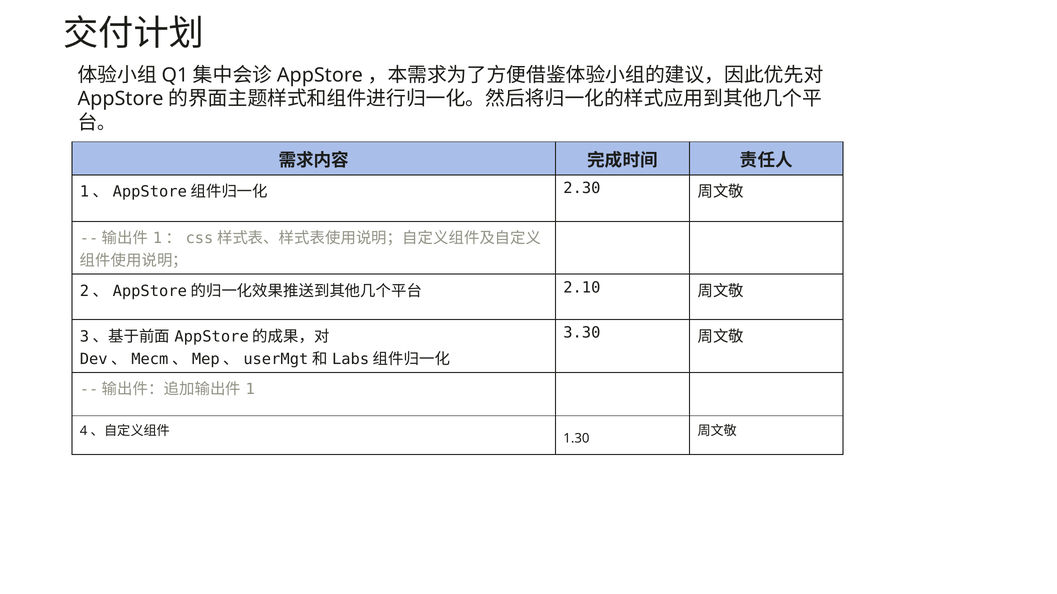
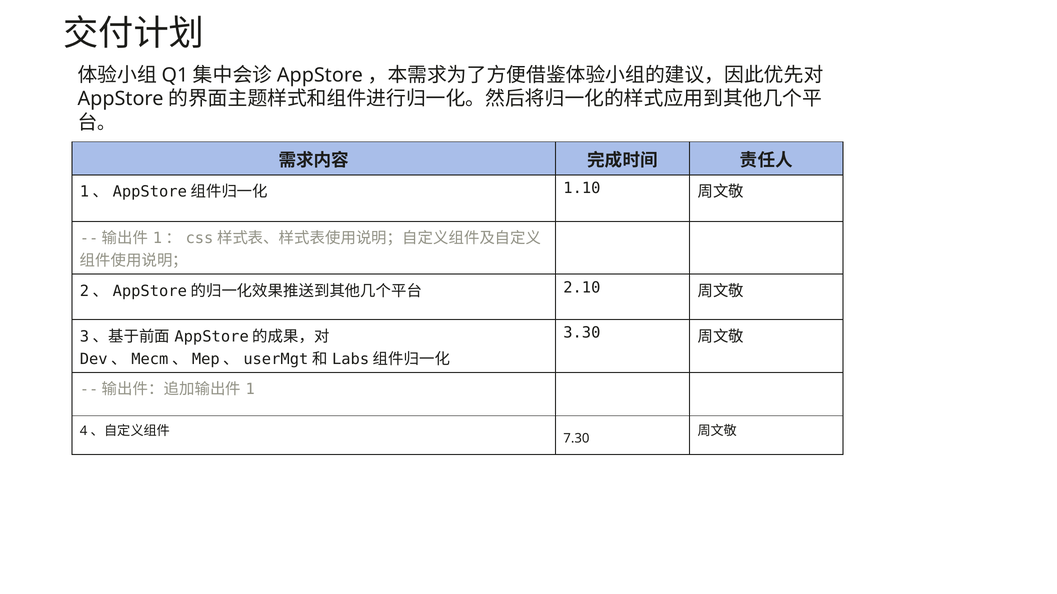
2.30: 2.30 -> 1.10
1.30: 1.30 -> 7.30
